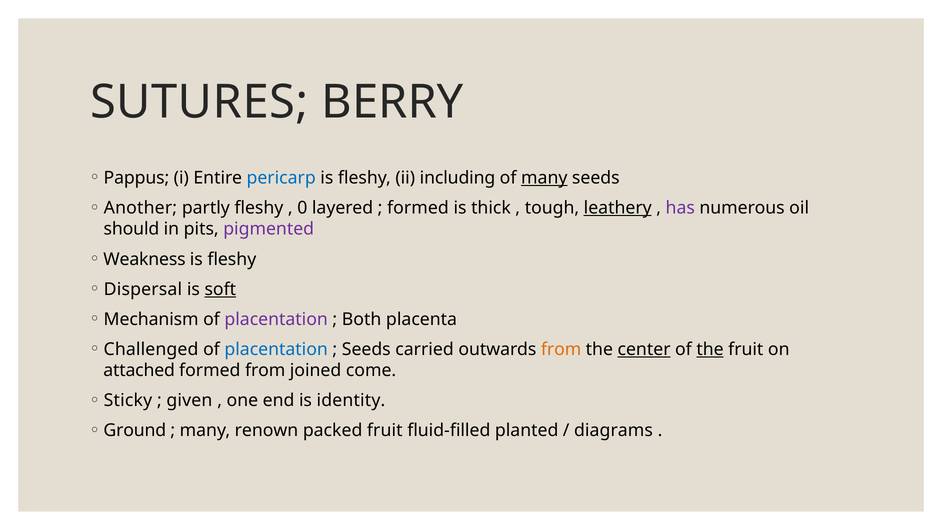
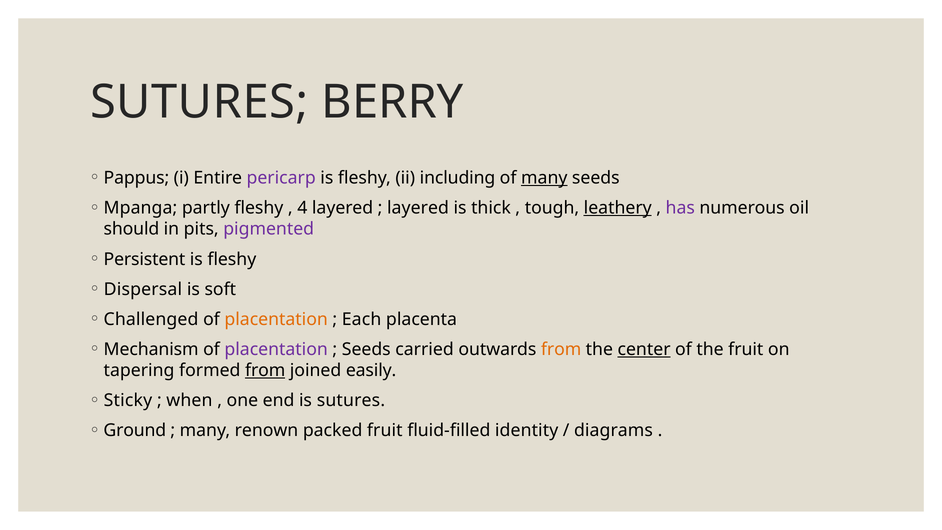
pericarp colour: blue -> purple
Another: Another -> Mpanga
0: 0 -> 4
formed at (418, 208): formed -> layered
Weakness: Weakness -> Persistent
soft underline: present -> none
Mechanism: Mechanism -> Challenged
placentation at (276, 319) colour: purple -> orange
Both: Both -> Each
Challenged: Challenged -> Mechanism
placentation at (276, 349) colour: blue -> purple
the at (710, 349) underline: present -> none
attached: attached -> tapering
from at (265, 370) underline: none -> present
come: come -> easily
given: given -> when
is identity: identity -> sutures
planted: planted -> identity
